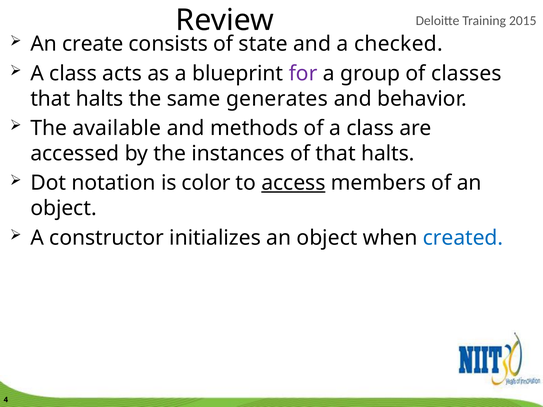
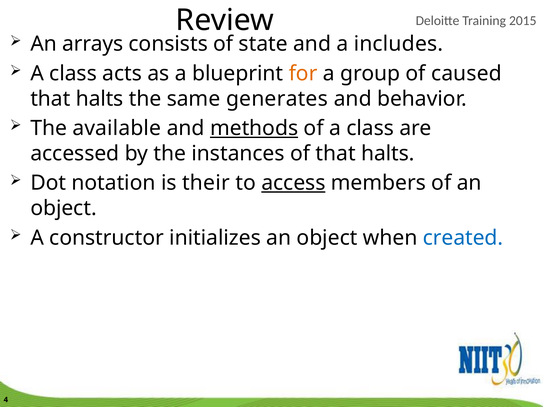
create: create -> arrays
checked: checked -> includes
for colour: purple -> orange
classes: classes -> caused
methods underline: none -> present
color: color -> their
